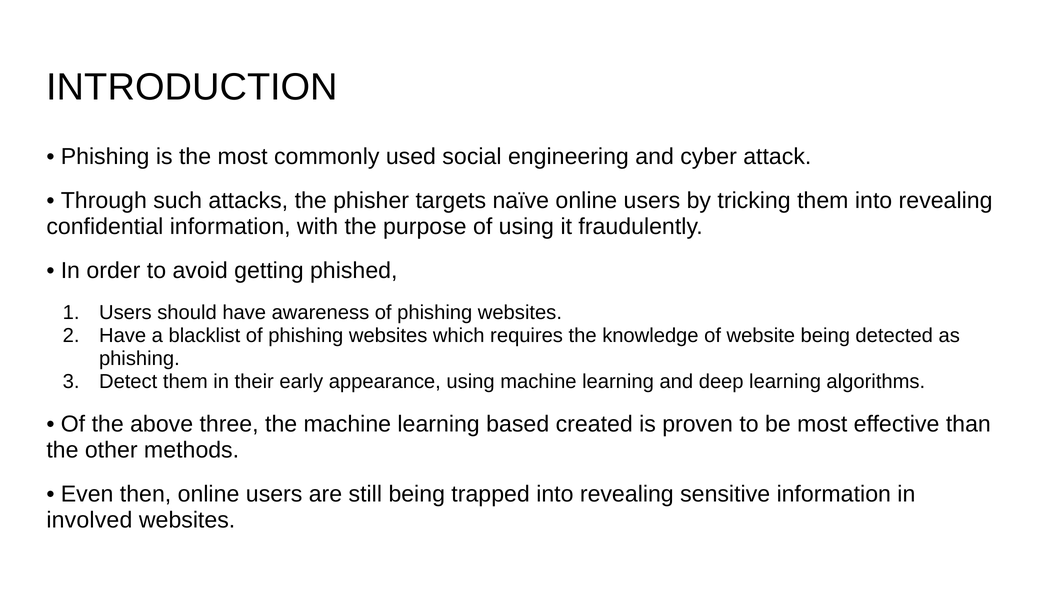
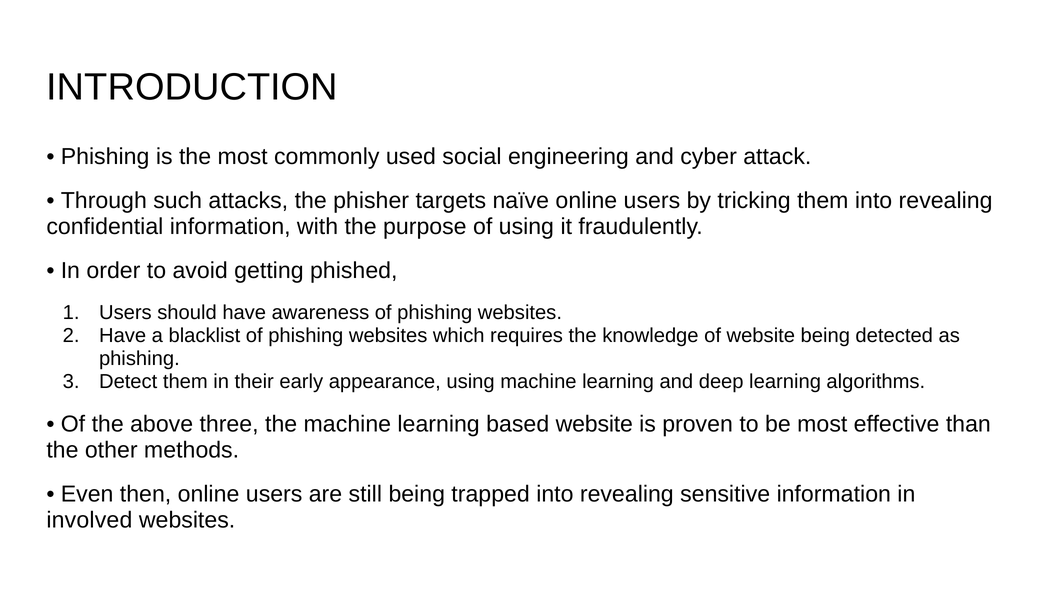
based created: created -> website
